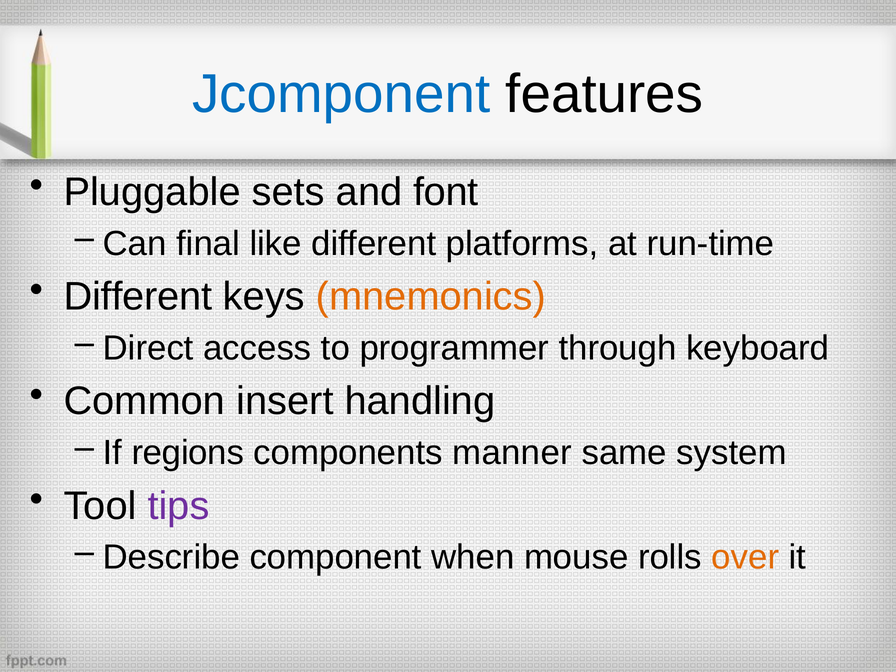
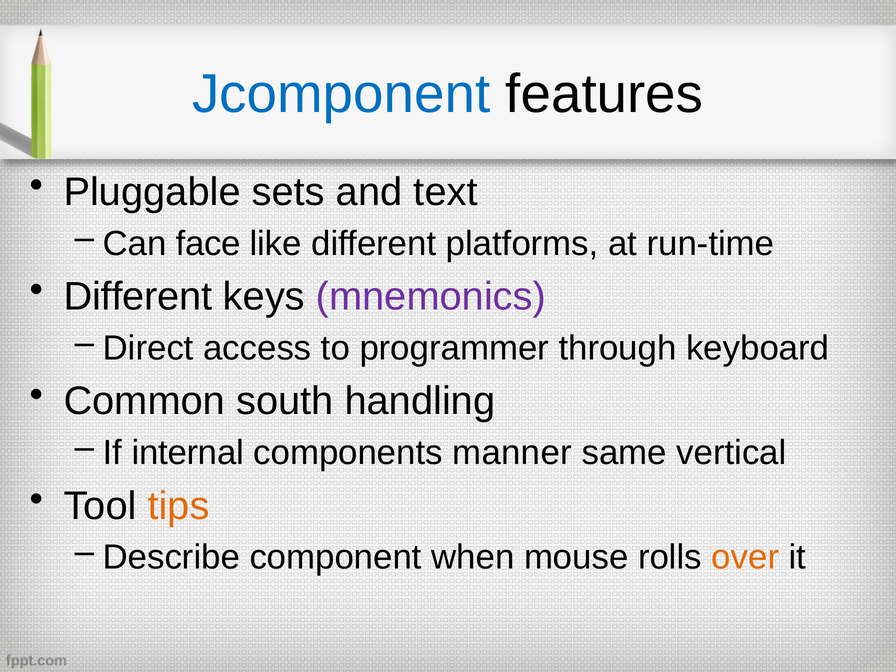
font: font -> text
final: final -> face
mnemonics colour: orange -> purple
insert: insert -> south
regions: regions -> internal
system: system -> vertical
tips colour: purple -> orange
